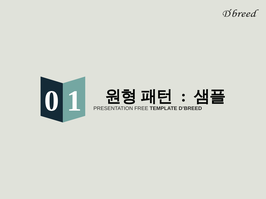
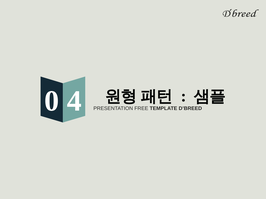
1: 1 -> 4
